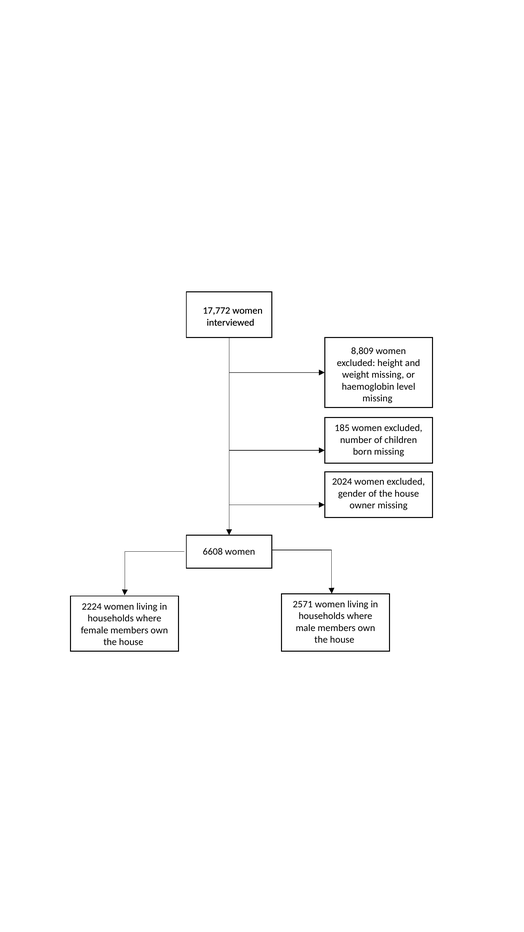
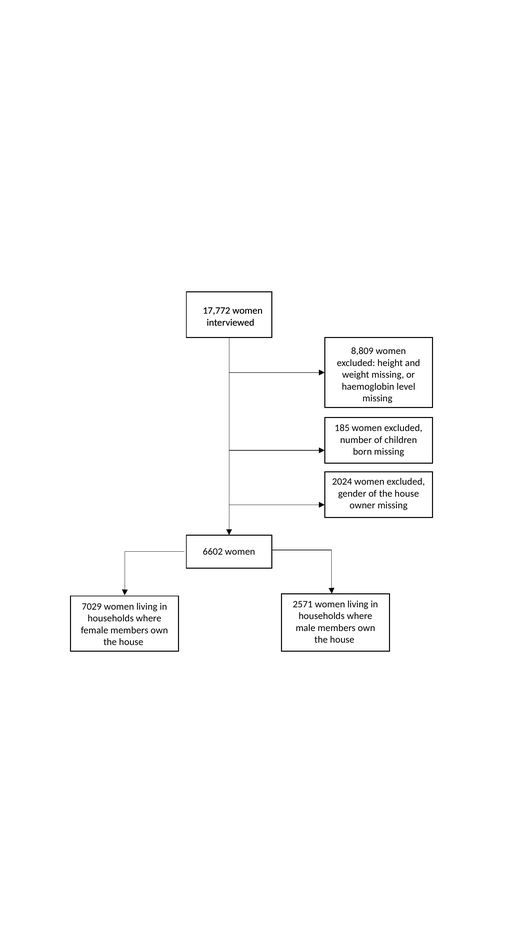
6608: 6608 -> 6602
2224: 2224 -> 7029
